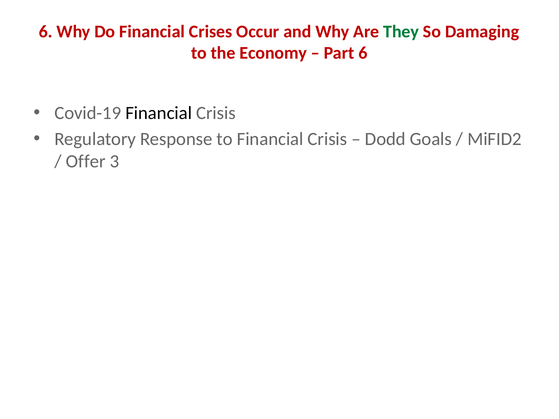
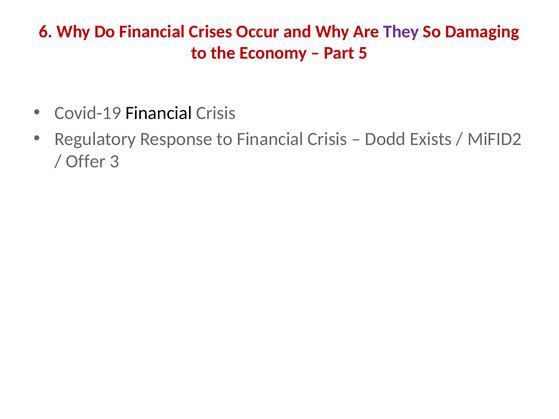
They colour: green -> purple
Part 6: 6 -> 5
Goals: Goals -> Exists
